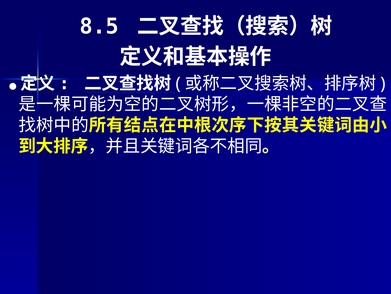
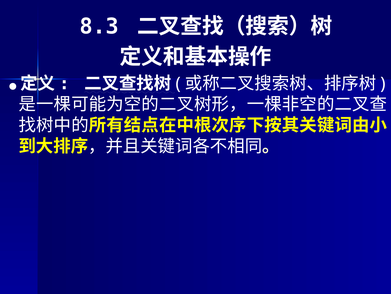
8.5: 8.5 -> 8.3
